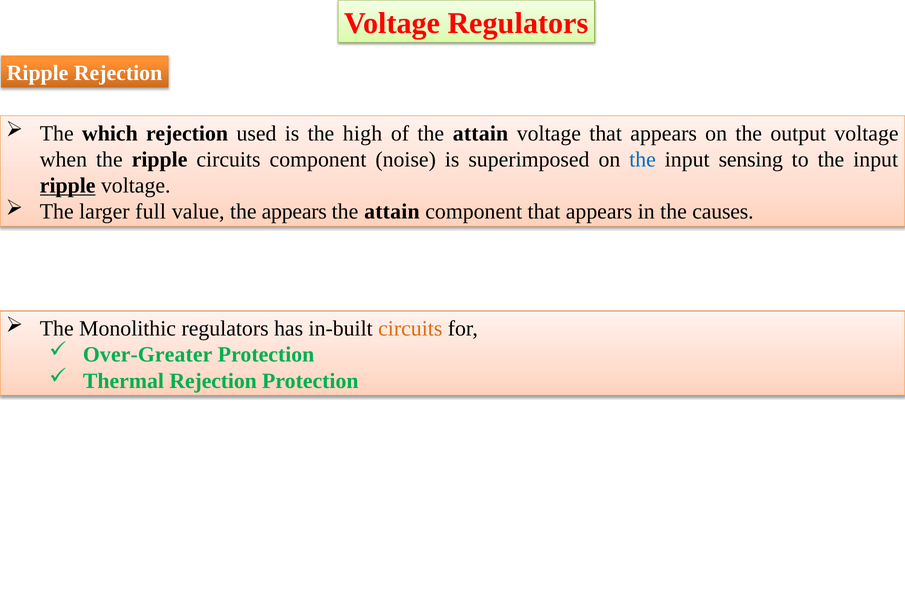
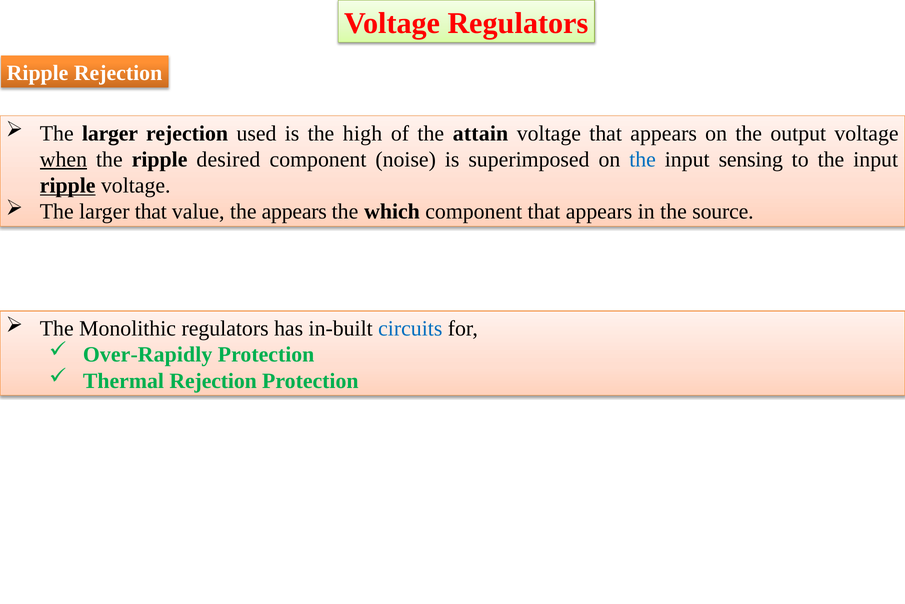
which at (110, 133): which -> larger
when underline: none -> present
ripple circuits: circuits -> desired
larger full: full -> that
attain at (392, 212): attain -> which
causes: causes -> source
circuits at (410, 328) colour: orange -> blue
Over-Greater: Over-Greater -> Over-Rapidly
